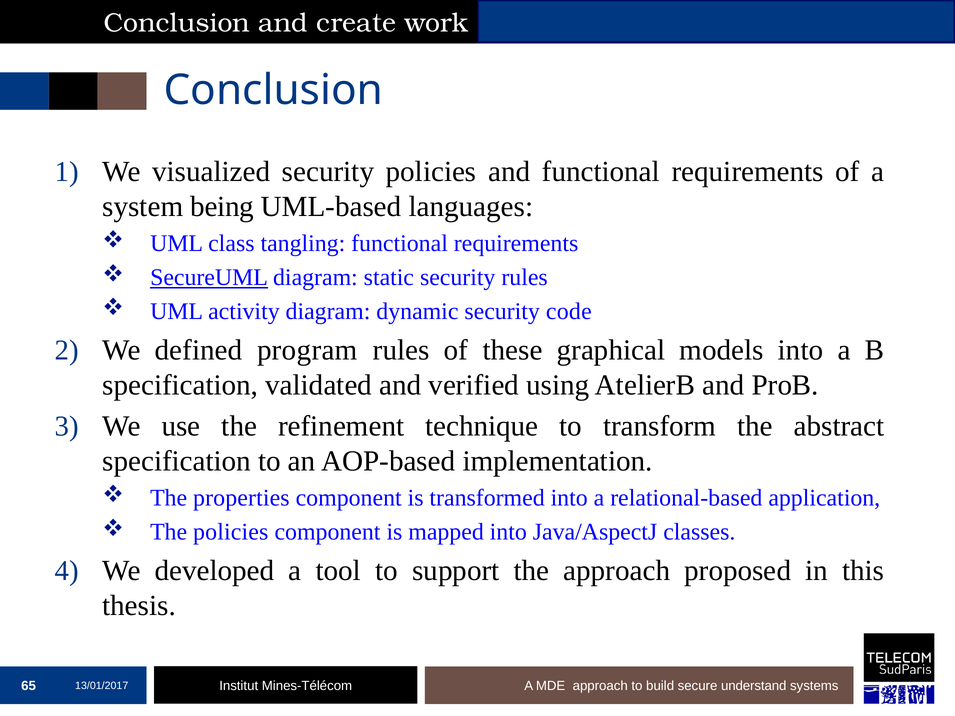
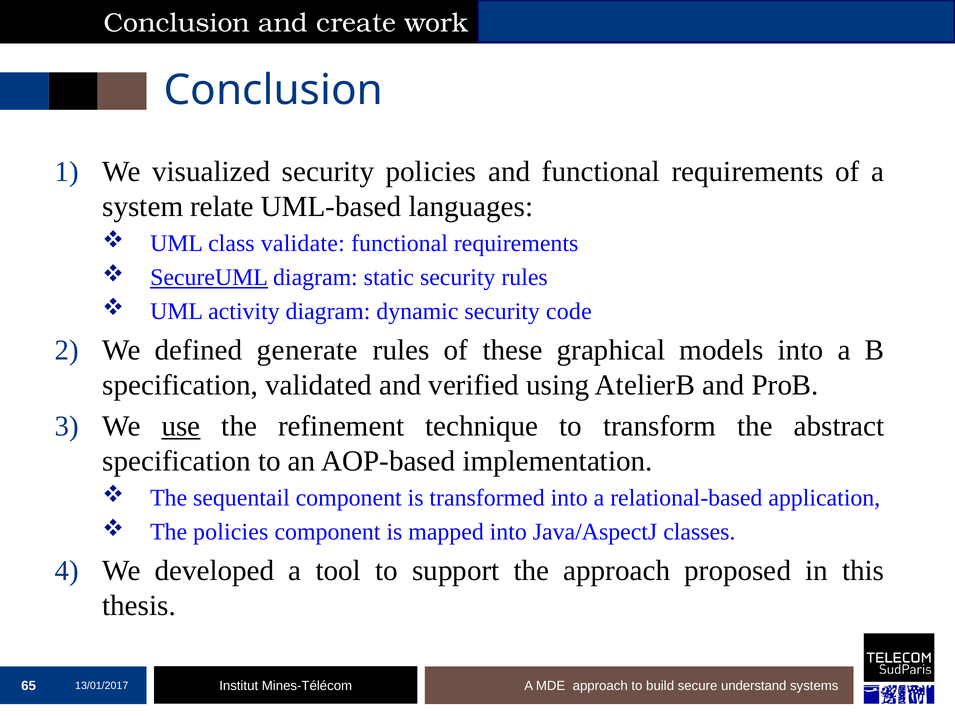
being: being -> relate
tangling: tangling -> validate
program: program -> generate
use underline: none -> present
properties: properties -> sequentail
